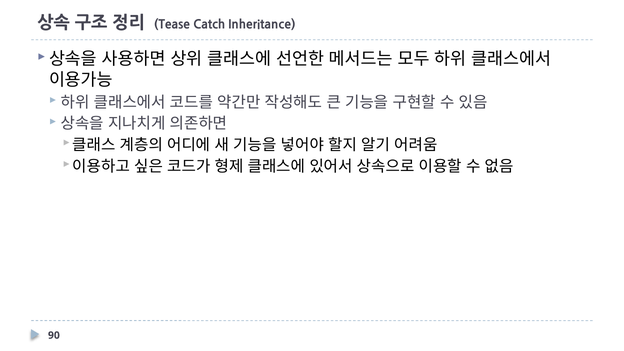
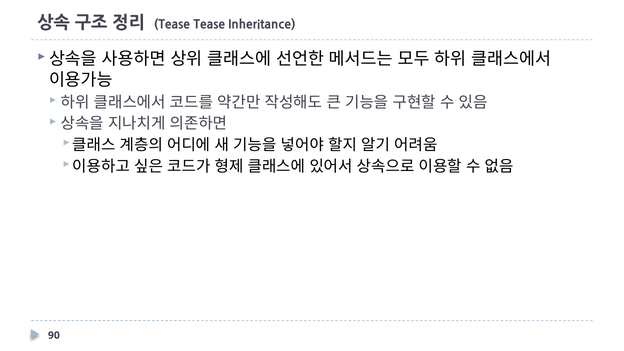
Tease Catch: Catch -> Tease
